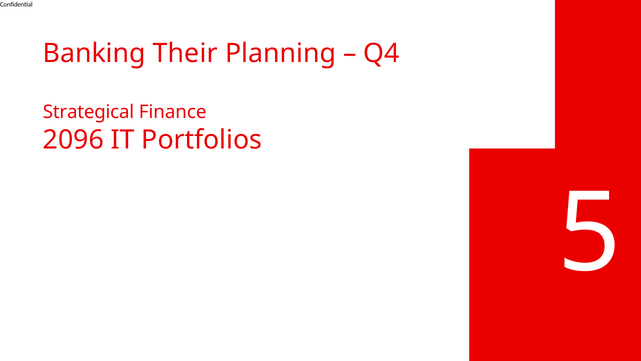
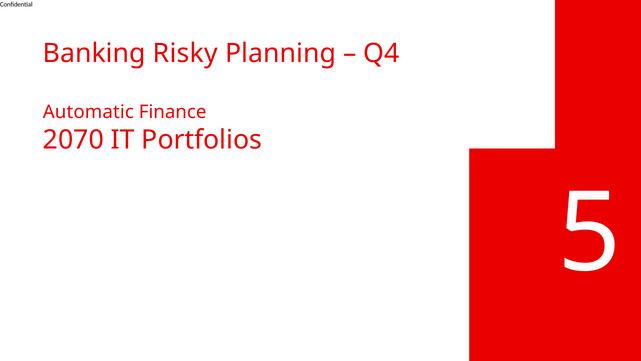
Their: Their -> Risky
Strategical: Strategical -> Automatic
2096: 2096 -> 2070
